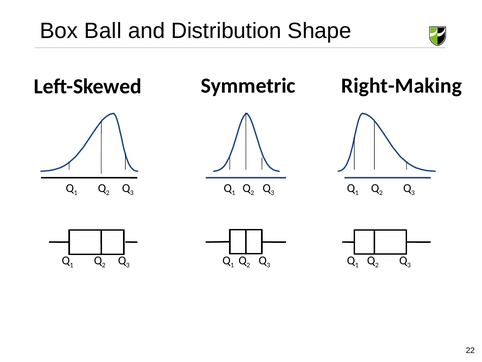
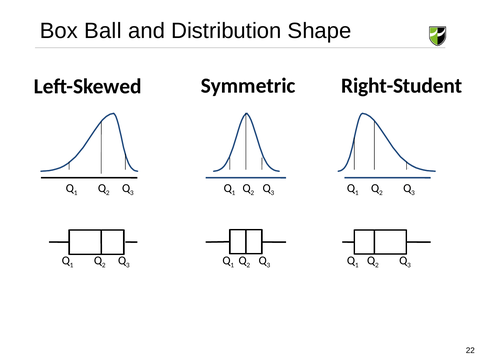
Right-Making: Right-Making -> Right-Student
